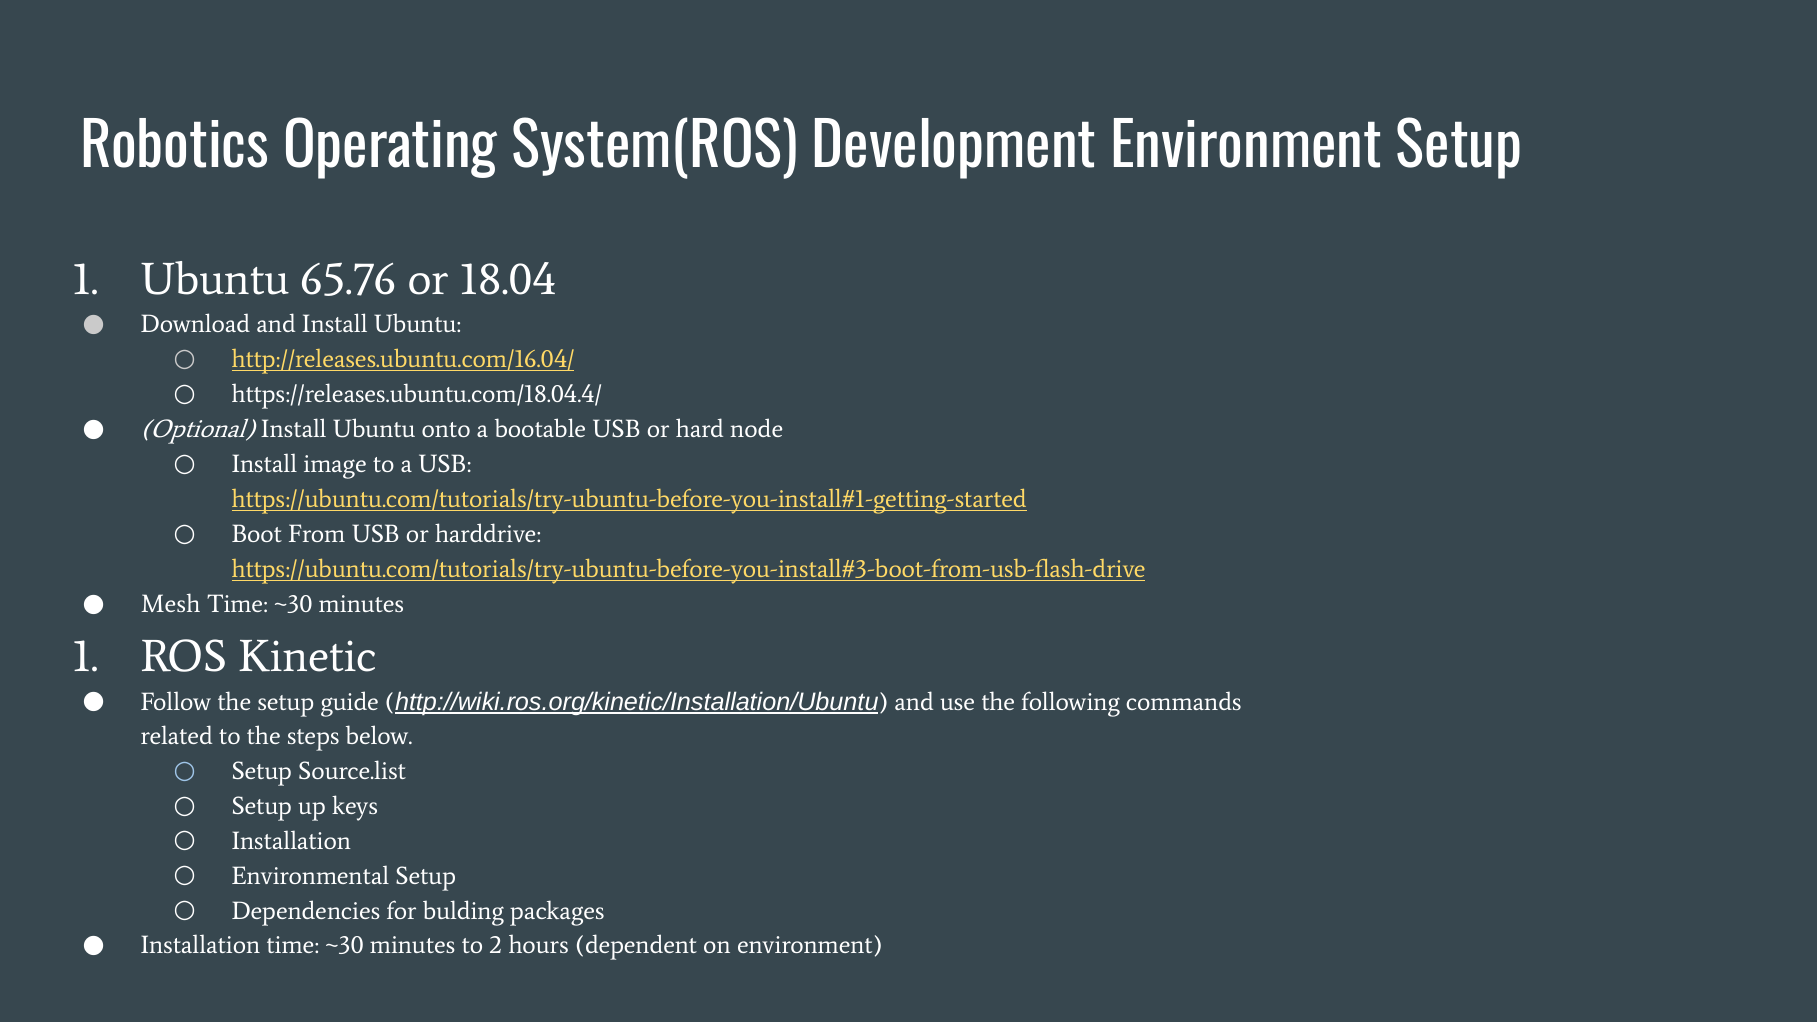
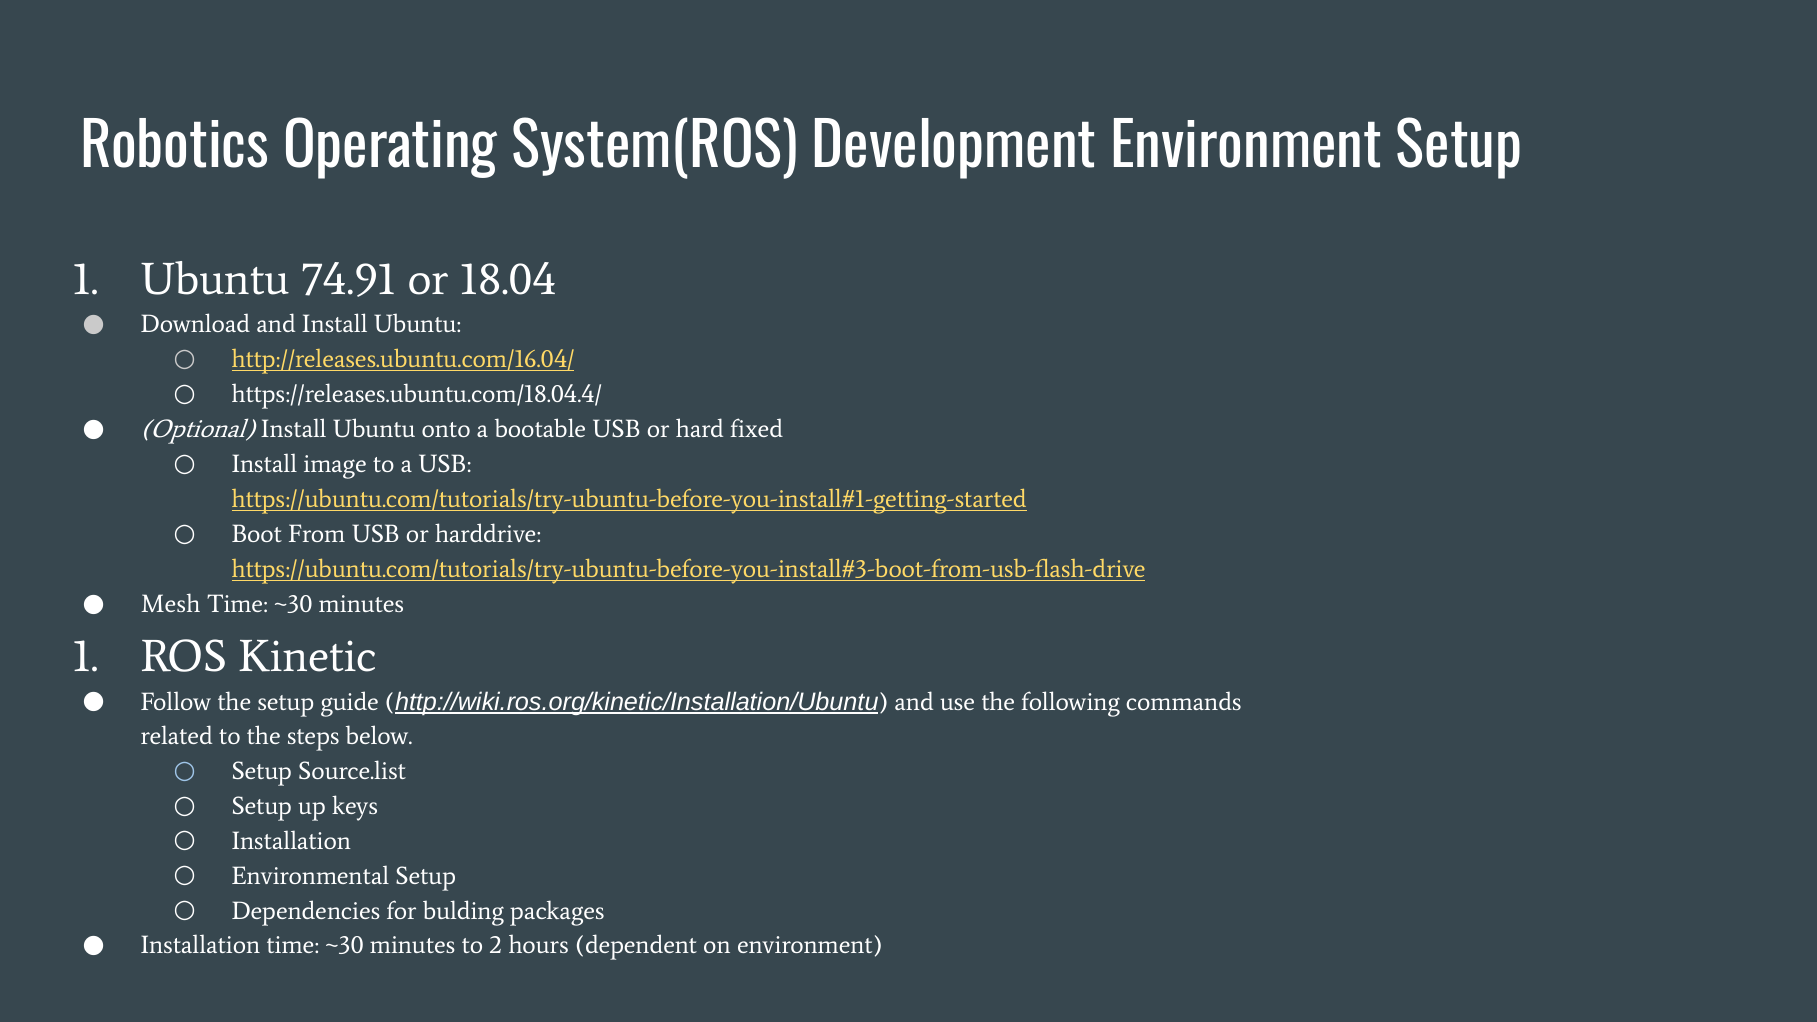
65.76: 65.76 -> 74.91
node: node -> fixed
